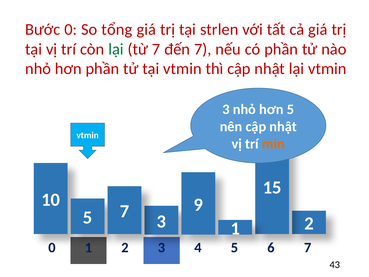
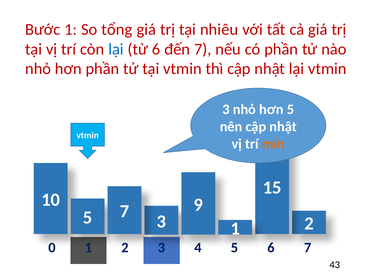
Bước 0: 0 -> 1
strlen: strlen -> nhiêu
lại at (116, 49) colour: green -> blue
từ 7: 7 -> 6
